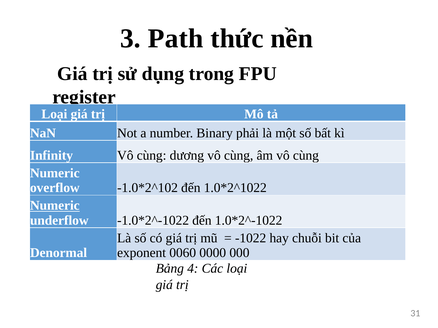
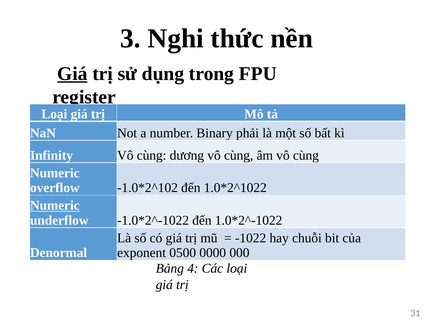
Path: Path -> Nghi
Giá at (72, 74) underline: none -> present
0060: 0060 -> 0500
